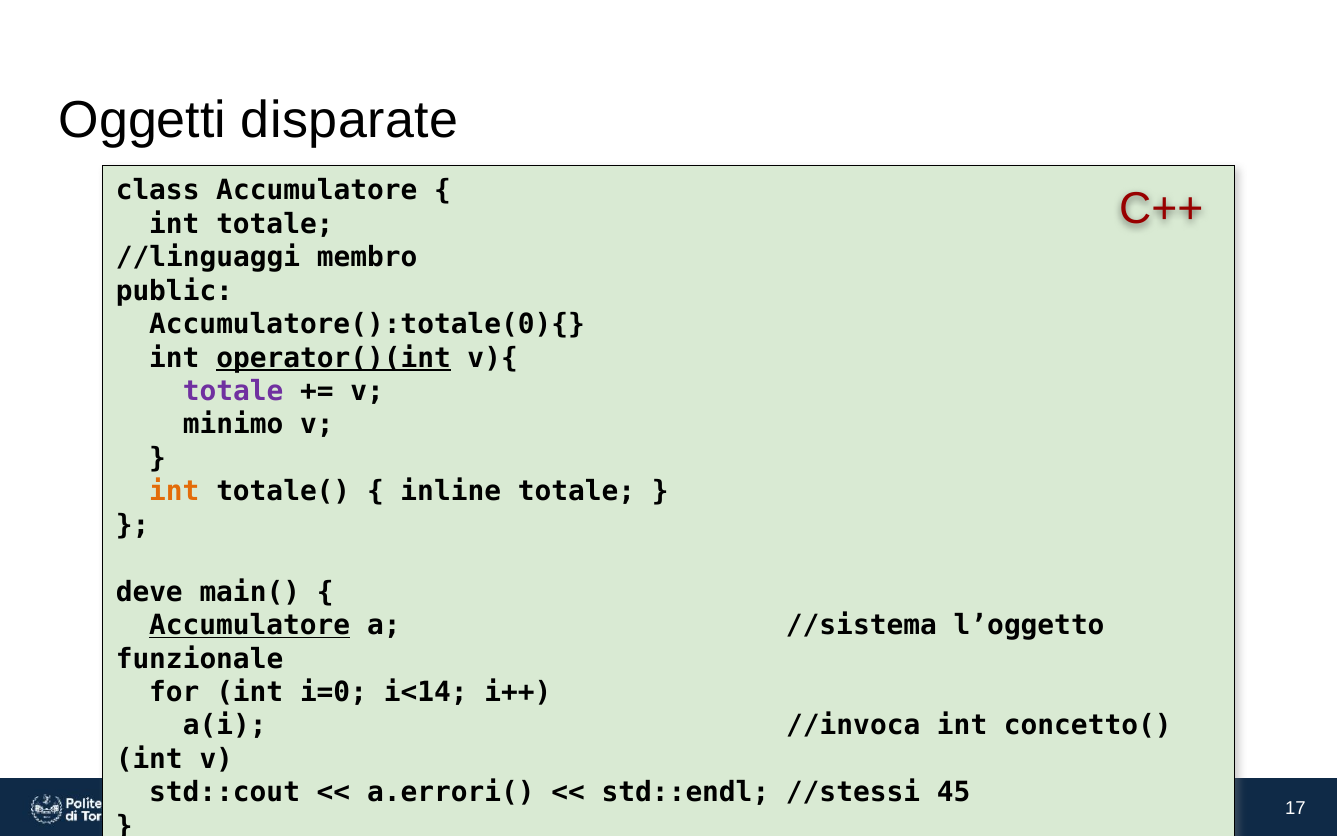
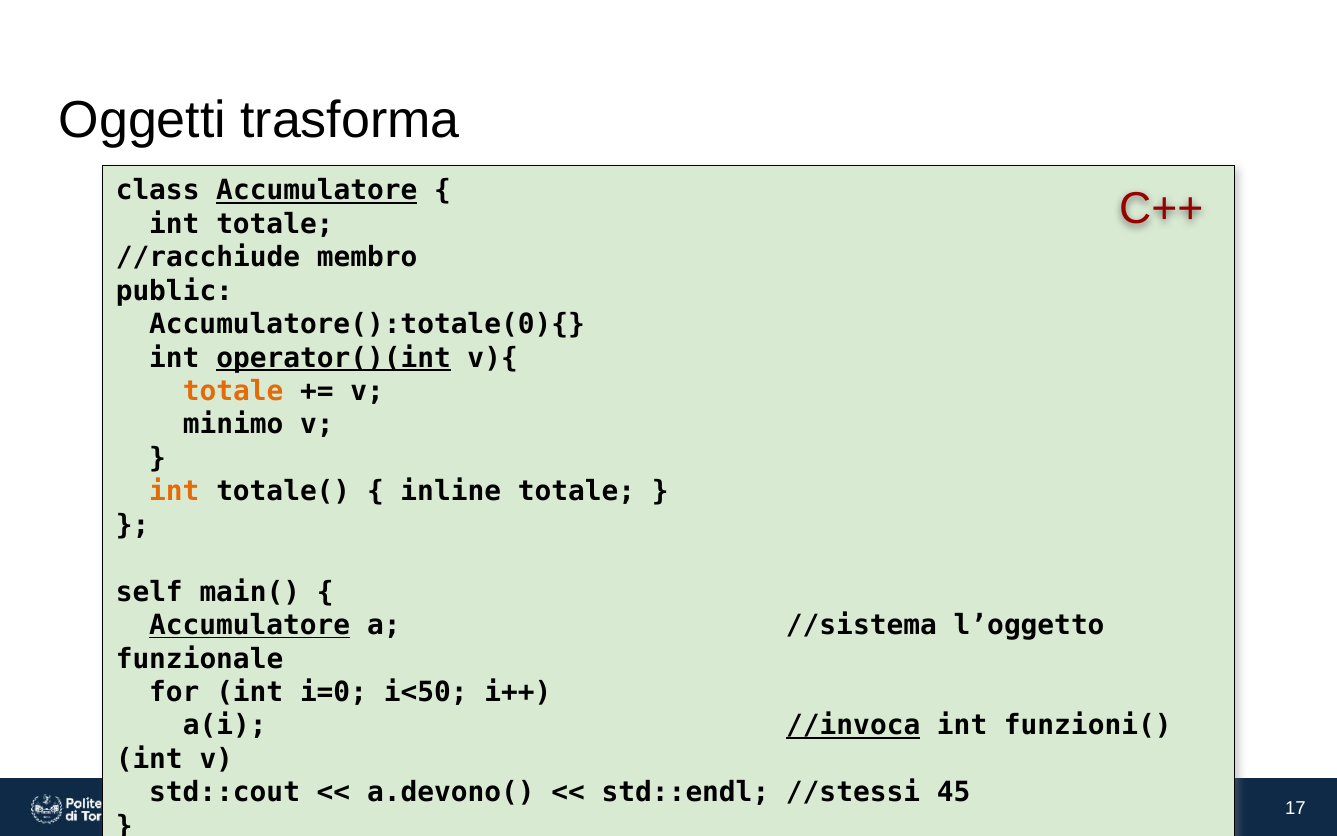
disparate: disparate -> trasforma
Accumulatore at (317, 191) underline: none -> present
//linguaggi: //linguaggi -> //racchiude
totale at (233, 391) colour: purple -> orange
deve: deve -> self
i<14: i<14 -> i<50
//invoca underline: none -> present
concetto(: concetto( -> funzioni(
a.errori(: a.errori( -> a.devono(
